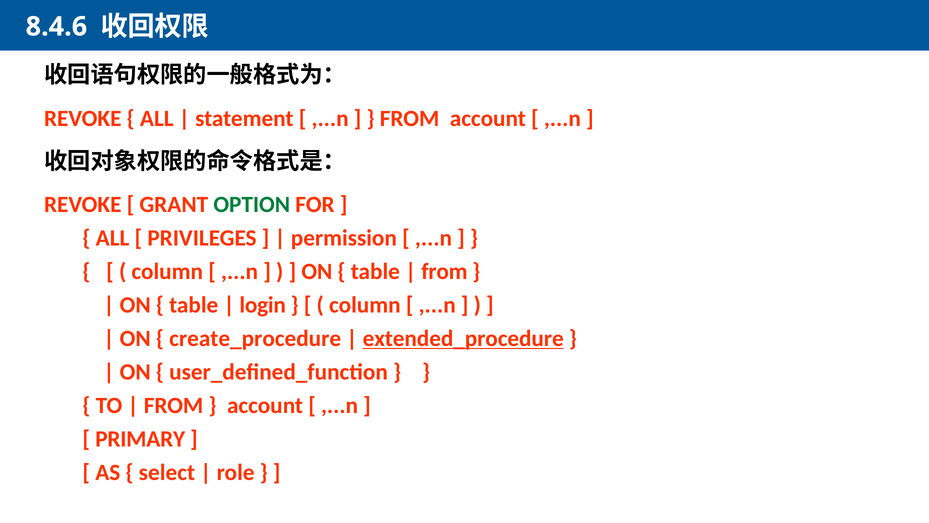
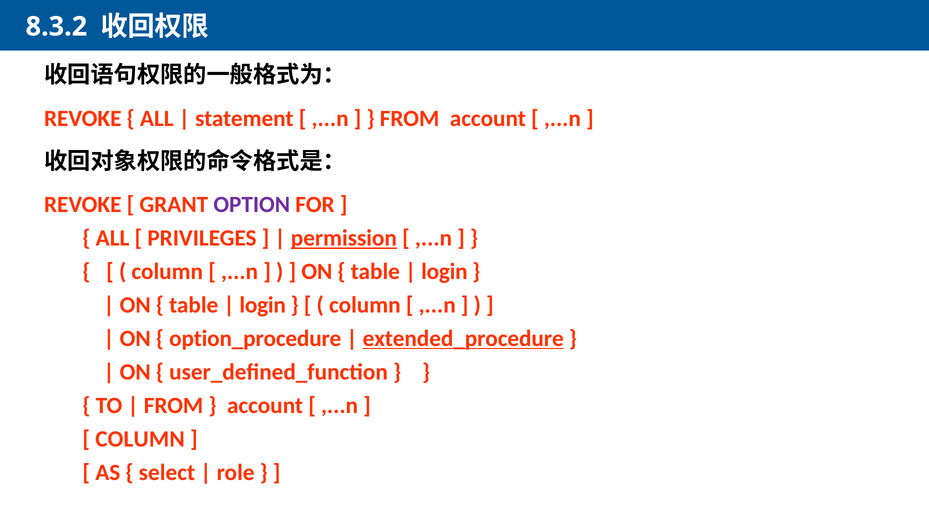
8.4.6: 8.4.6 -> 8.3.2
OPTION colour: green -> purple
permission underline: none -> present
from at (444, 271): from -> login
create_procedure: create_procedure -> option_procedure
PRIMARY at (140, 439): PRIMARY -> COLUMN
